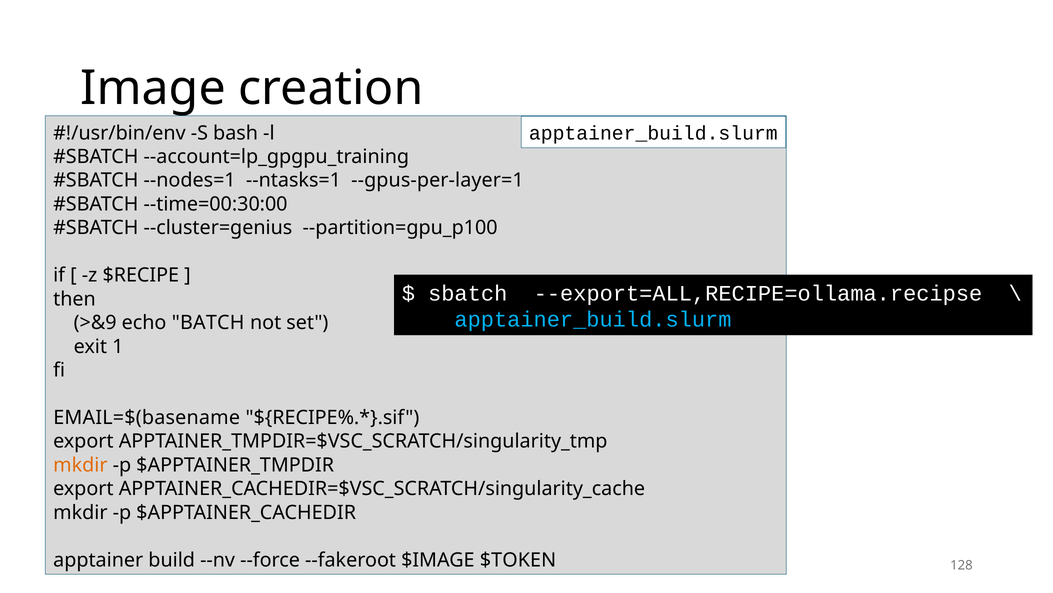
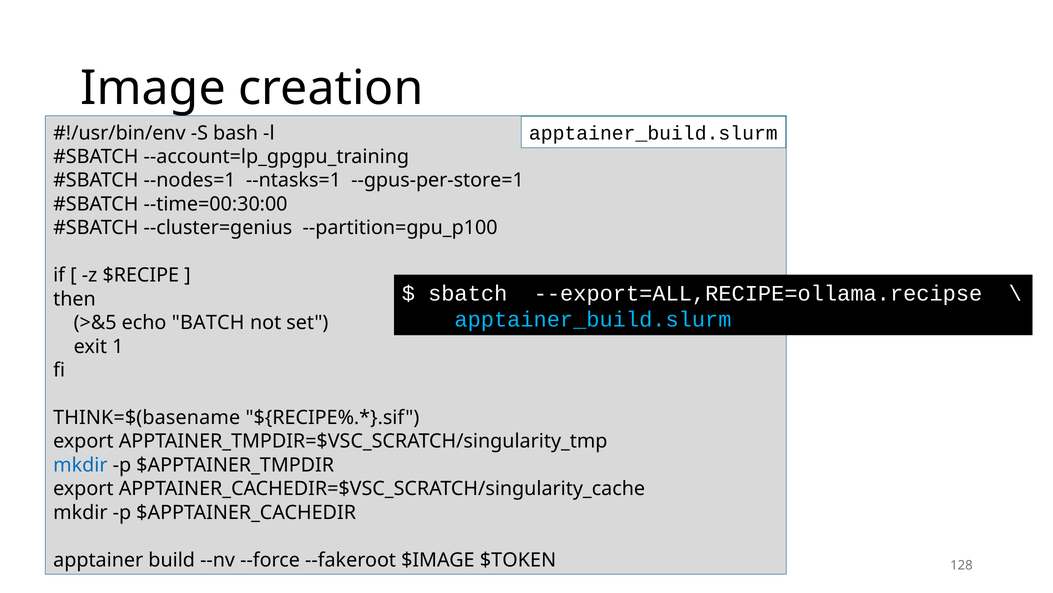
--gpus-per-layer=1: --gpus-per-layer=1 -> --gpus-per-store=1
>&9: >&9 -> >&5
EMAIL=$(basename: EMAIL=$(basename -> THINK=$(basename
mkdir at (80, 465) colour: orange -> blue
